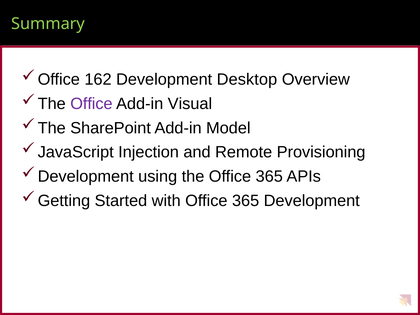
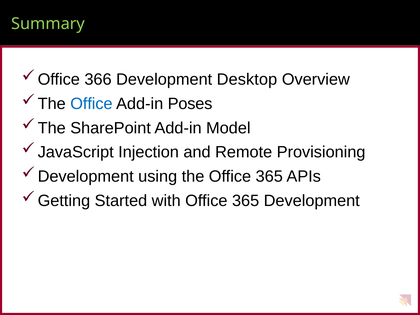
162: 162 -> 366
Office at (91, 104) colour: purple -> blue
Visual: Visual -> Poses
